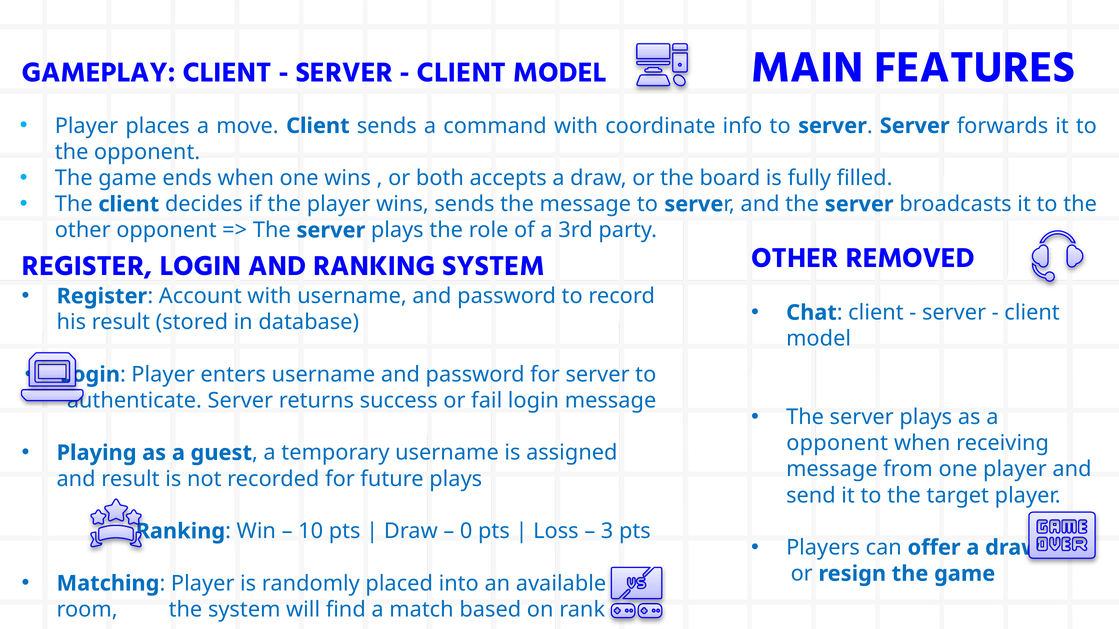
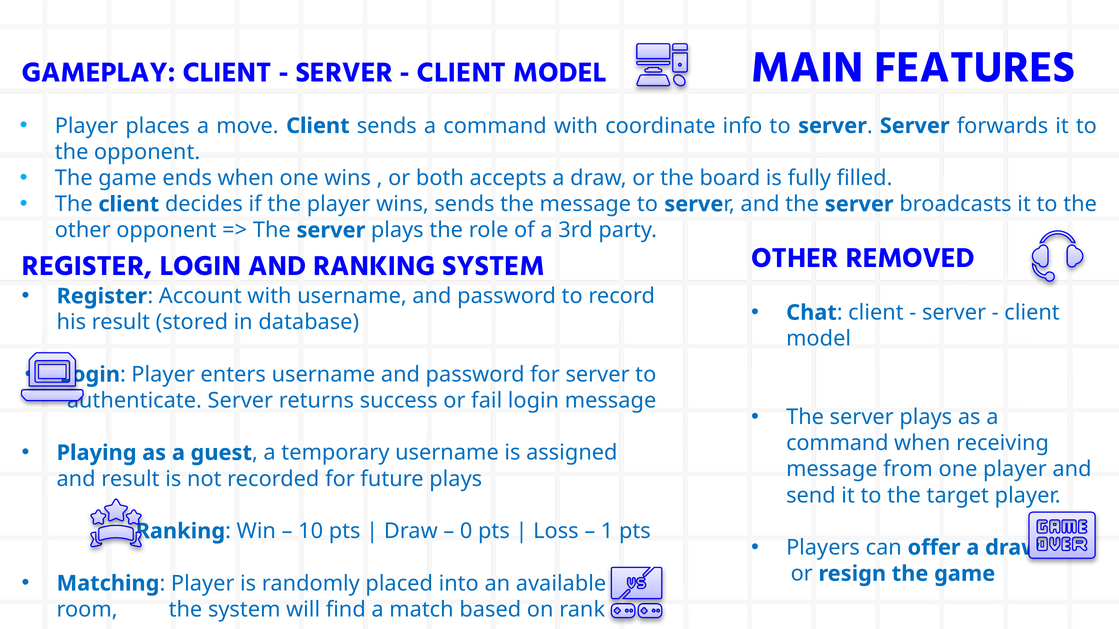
opponent at (837, 443): opponent -> command
3: 3 -> 1
